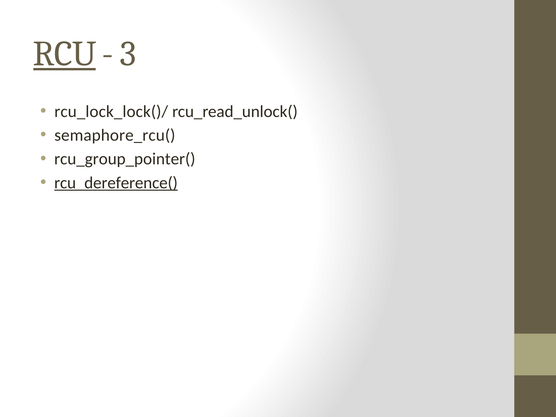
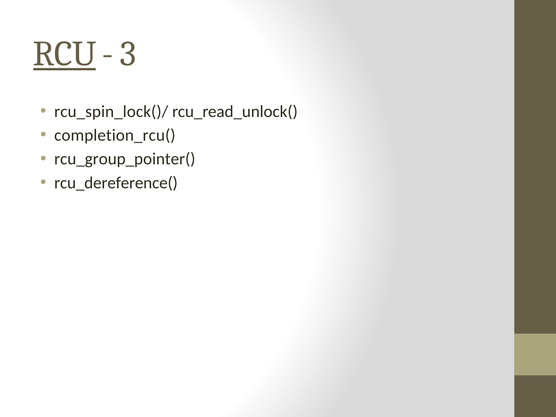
rcu_lock_lock()/: rcu_lock_lock()/ -> rcu_spin_lock()/
semaphore_rcu(: semaphore_rcu( -> completion_rcu(
rcu_dereference( underline: present -> none
